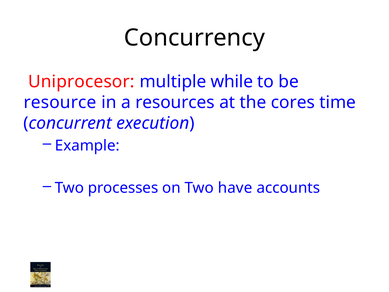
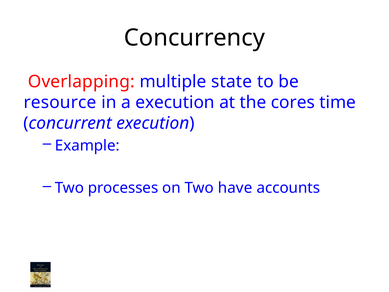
Uniprocesor: Uniprocesor -> Overlapping
while: while -> state
a resources: resources -> execution
